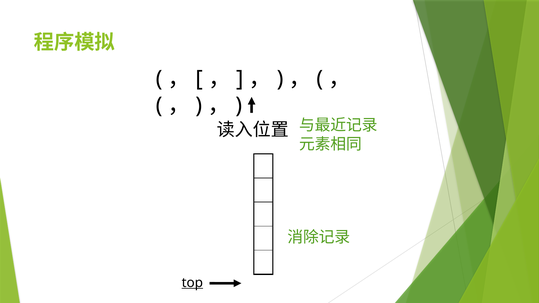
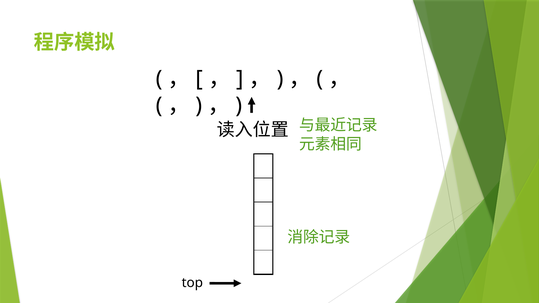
top underline: present -> none
